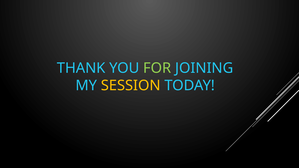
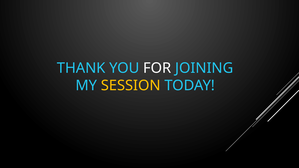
FOR colour: light green -> white
